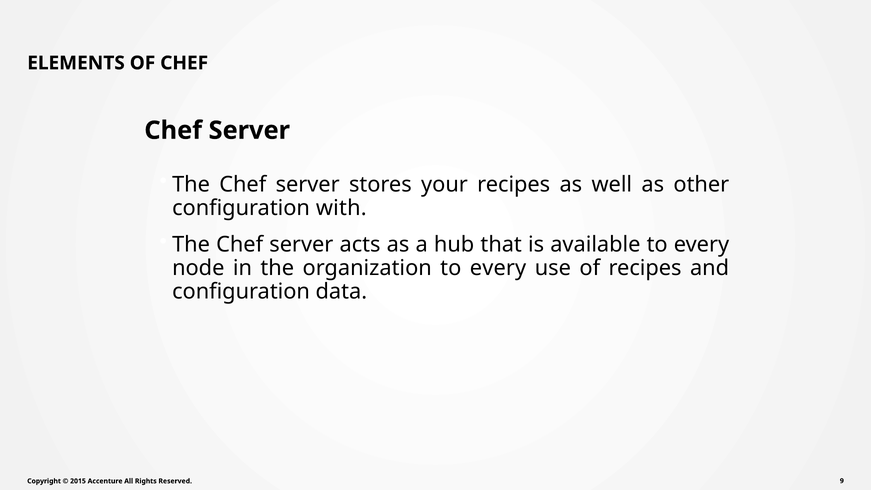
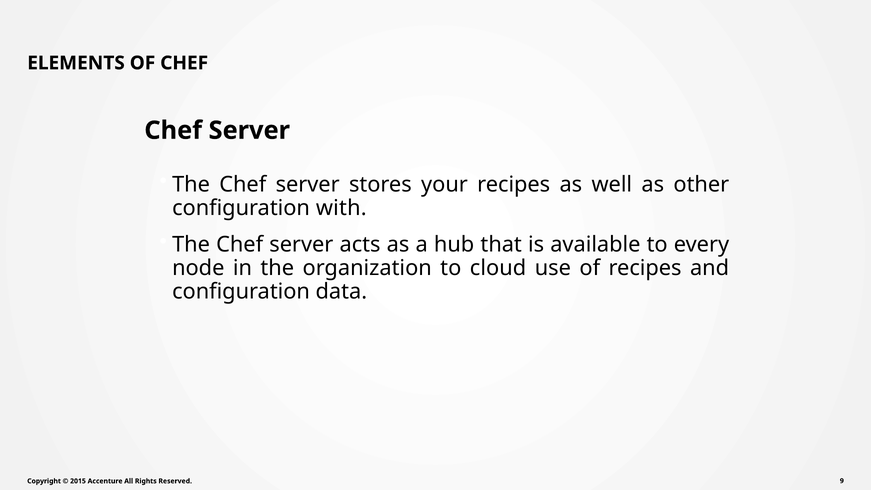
organization to every: every -> cloud
